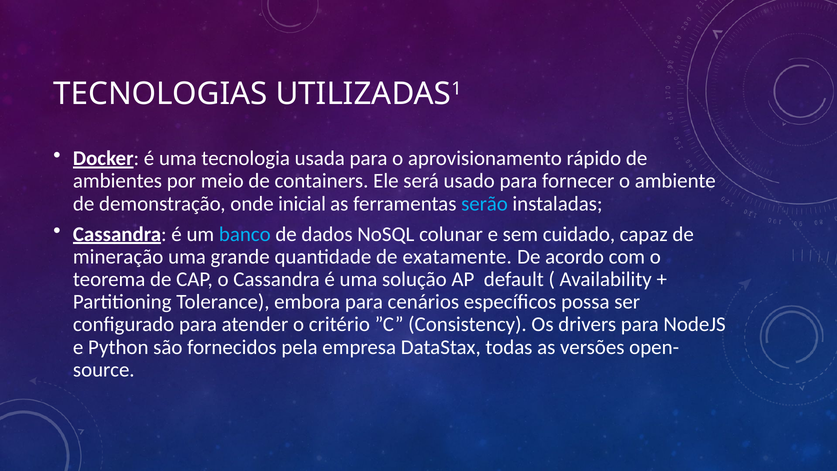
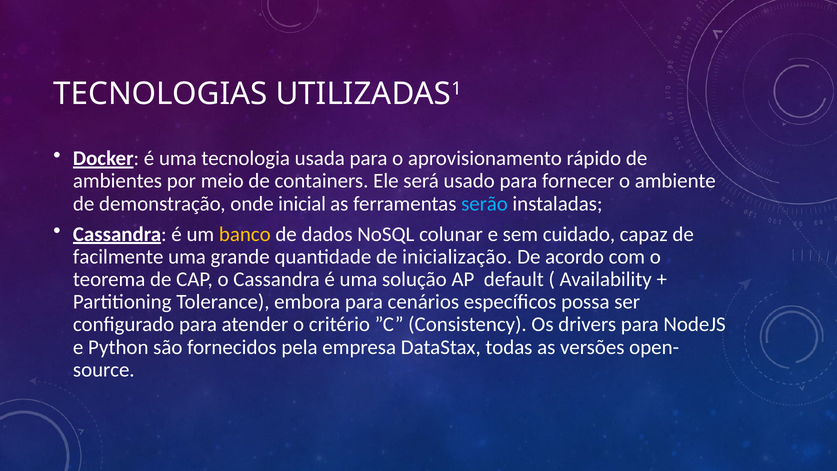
banco colour: light blue -> yellow
mineração: mineração -> facilmente
exatamente: exatamente -> inicialização
